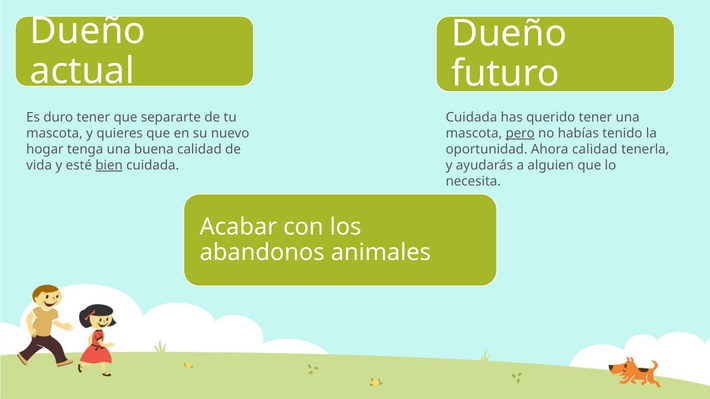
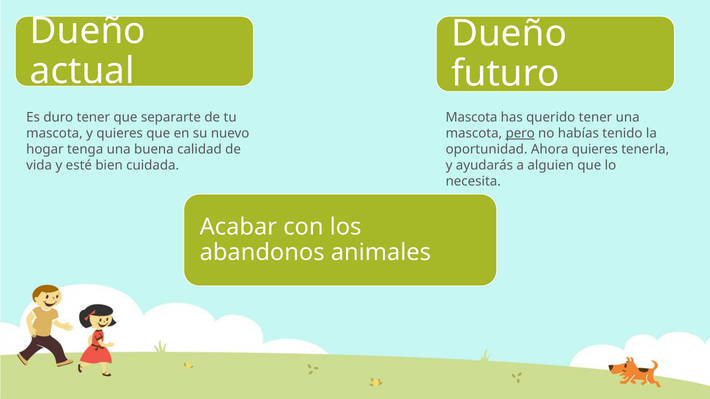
Cuidada at (471, 118): Cuidada -> Mascota
Ahora calidad: calidad -> quieres
bien underline: present -> none
